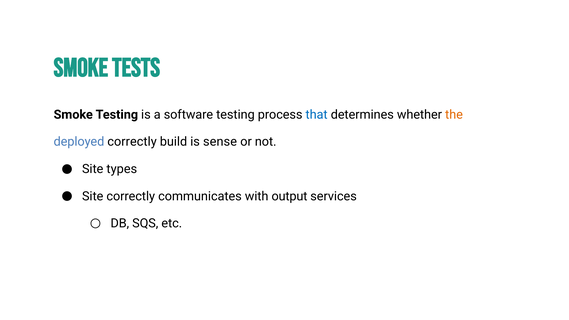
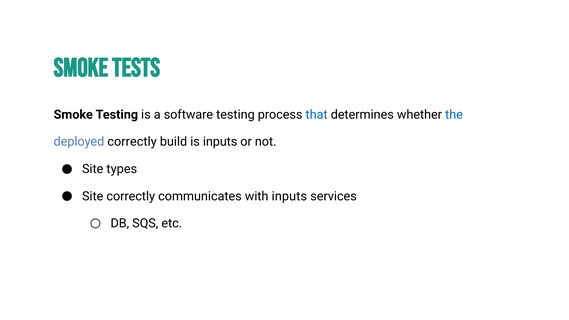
the colour: orange -> blue
is sense: sense -> inputs
with output: output -> inputs
